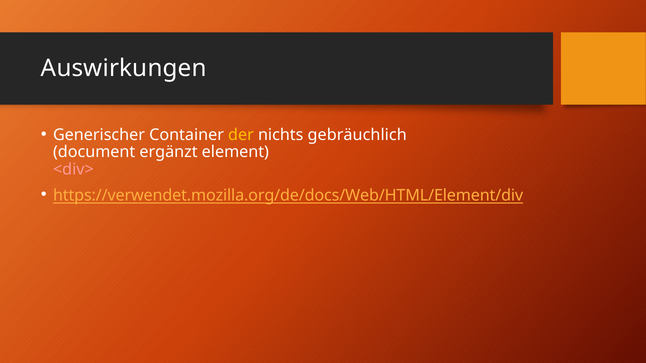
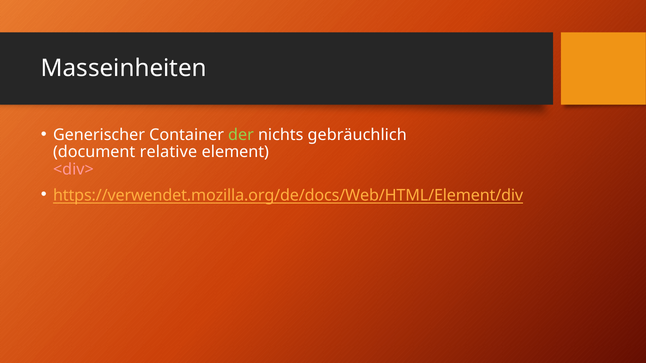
Auswirkungen: Auswirkungen -> Masseinheiten
der colour: yellow -> light green
ergänzt: ergänzt -> relative
